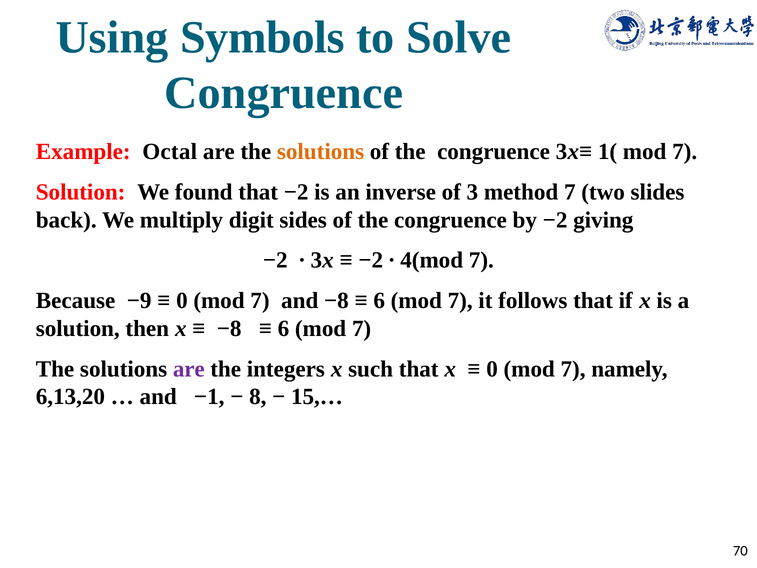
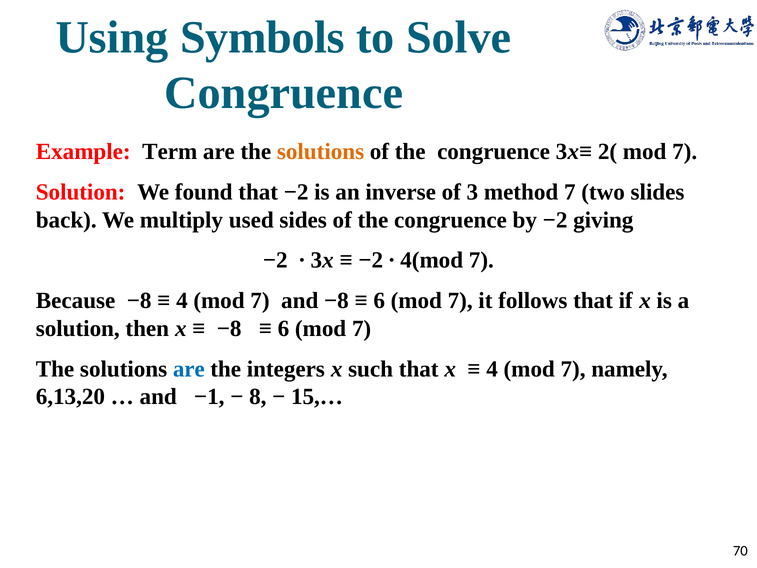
Octal: Octal -> Term
1(: 1( -> 2(
digit: digit -> used
Because −9: −9 -> −8
0 at (182, 301): 0 -> 4
are at (189, 369) colour: purple -> blue
0 at (492, 369): 0 -> 4
